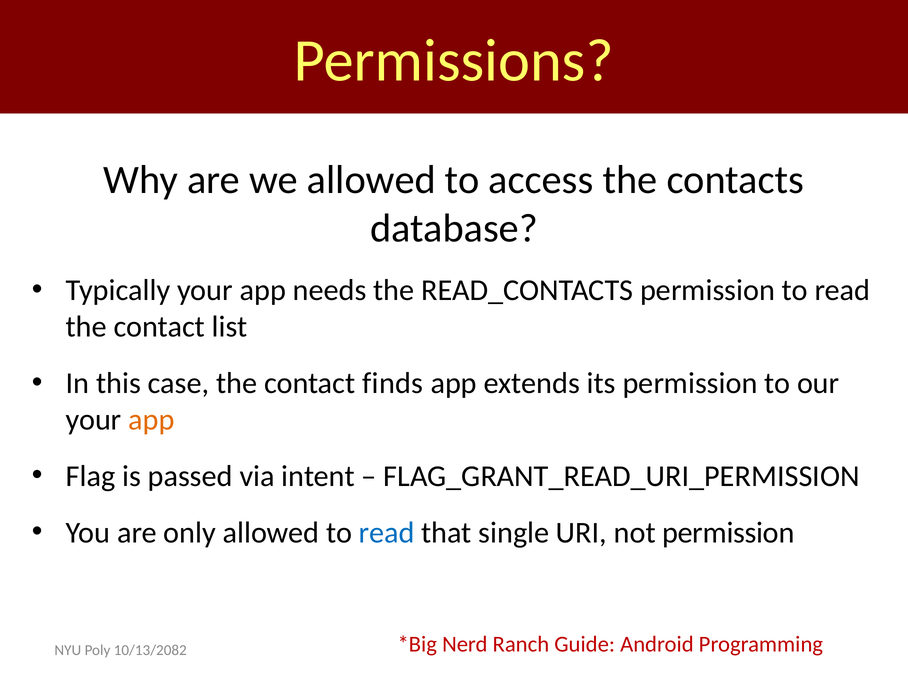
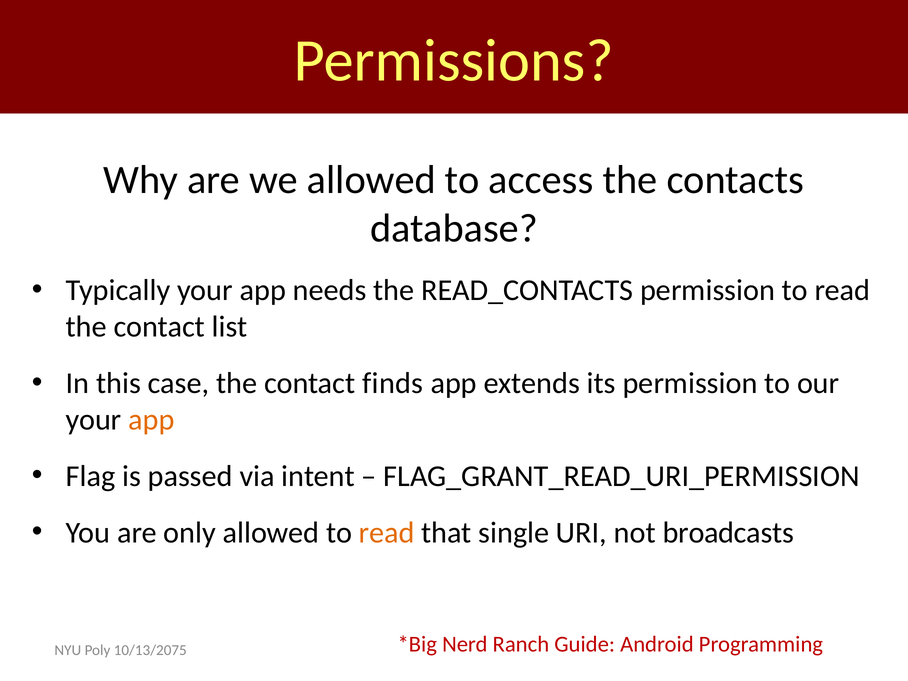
read at (387, 533) colour: blue -> orange
not permission: permission -> broadcasts
10/13/2082: 10/13/2082 -> 10/13/2075
